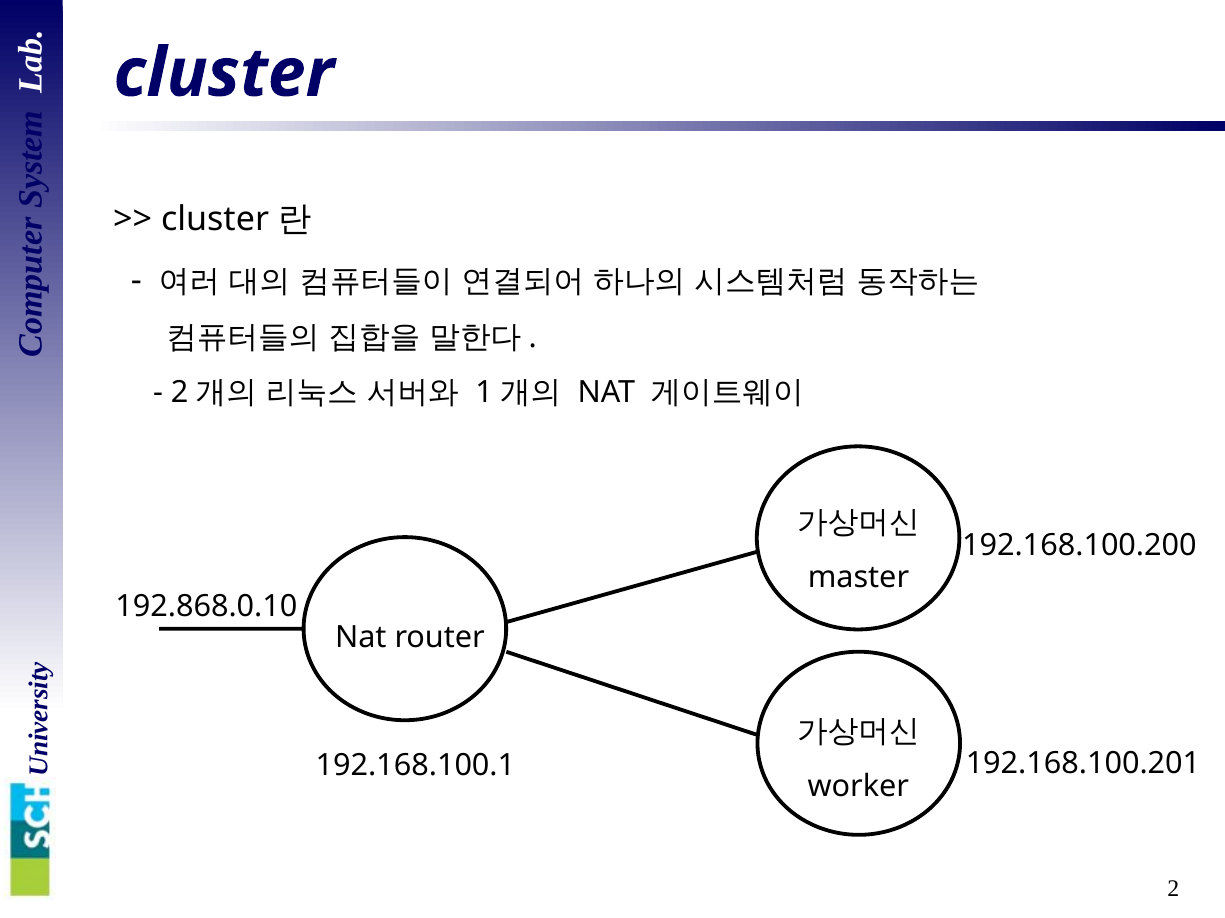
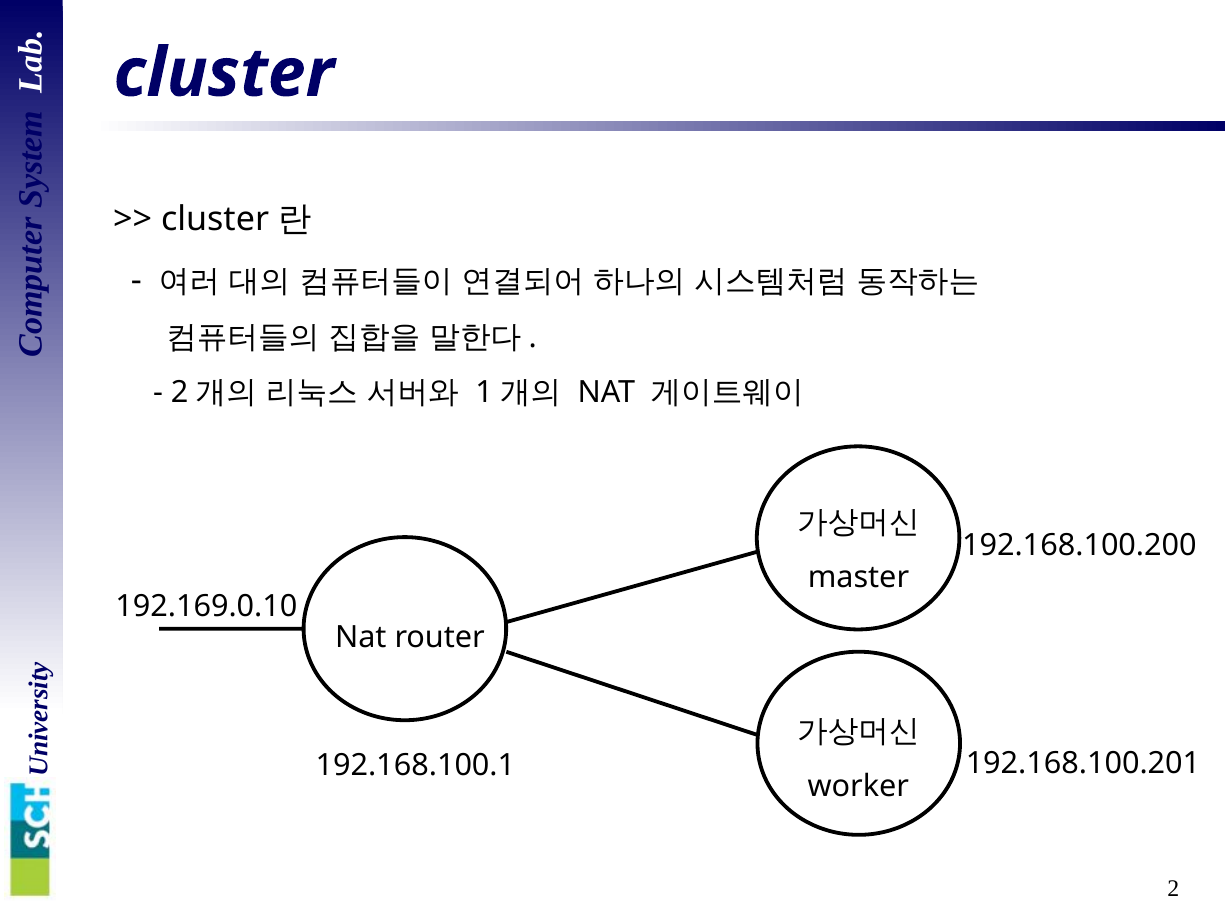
192.868.0.10: 192.868.0.10 -> 192.169.0.10
